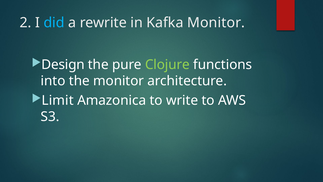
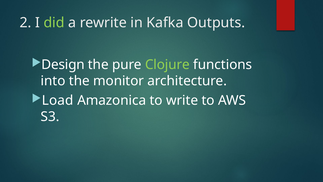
did colour: light blue -> light green
Kafka Monitor: Monitor -> Outputs
Limit: Limit -> Load
